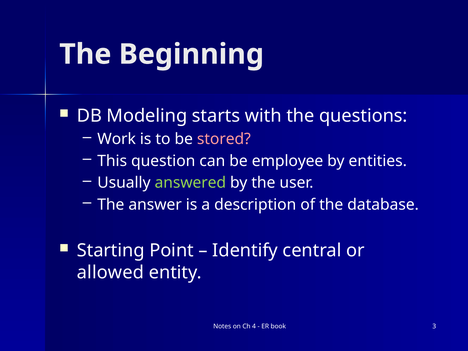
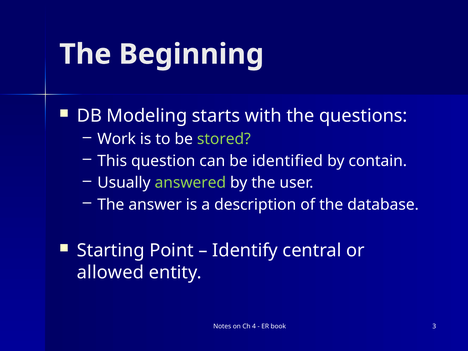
stored colour: pink -> light green
employee: employee -> identified
entities: entities -> contain
